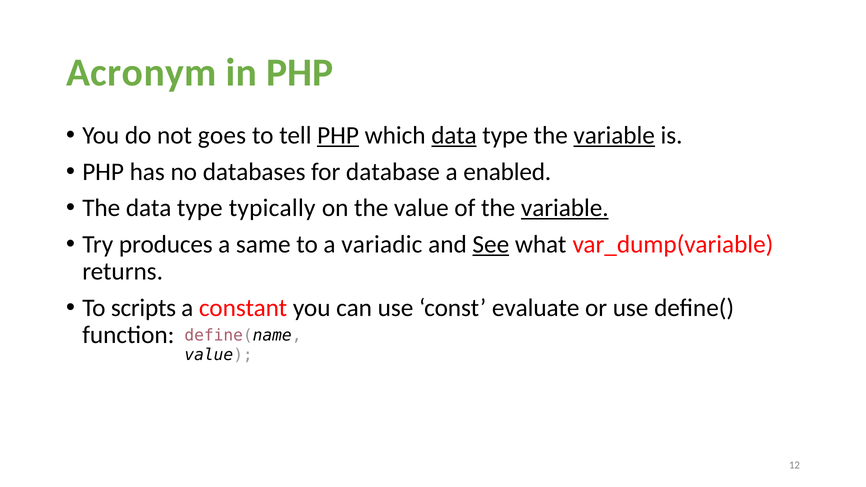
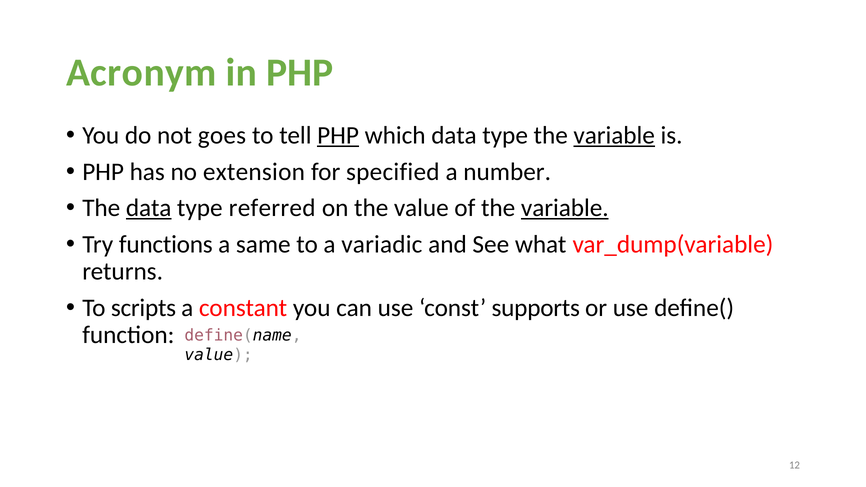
data at (454, 136) underline: present -> none
databases: databases -> extension
database: database -> specified
enabled: enabled -> number
data at (149, 208) underline: none -> present
typically: typically -> referred
produces: produces -> functions
See underline: present -> none
evaluate: evaluate -> supports
